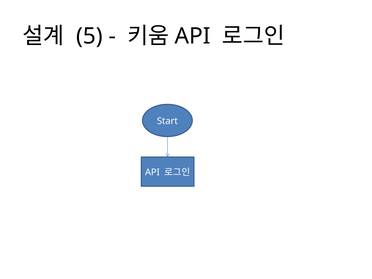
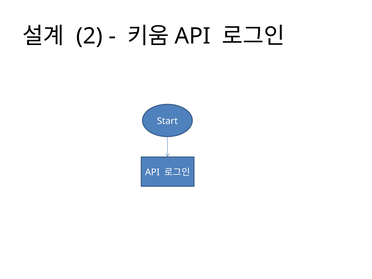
5: 5 -> 2
